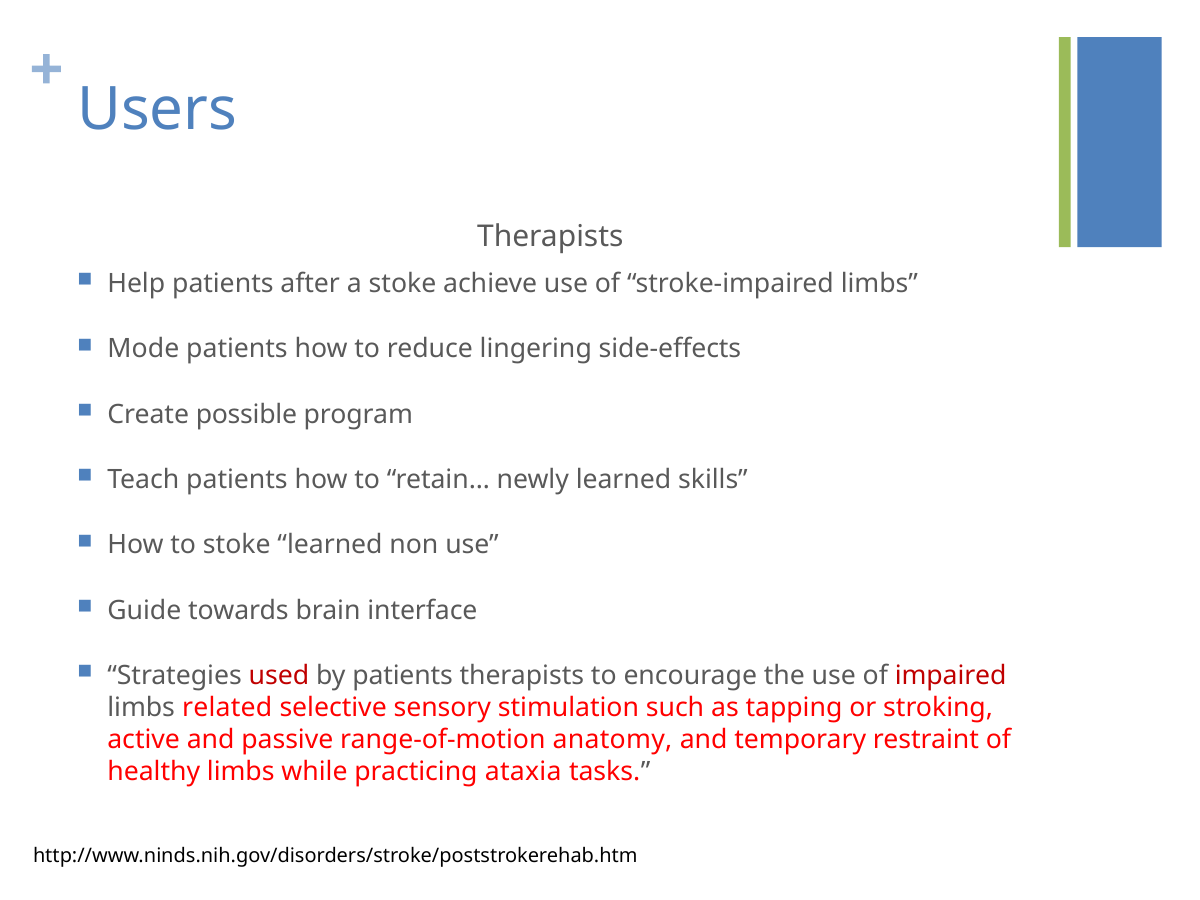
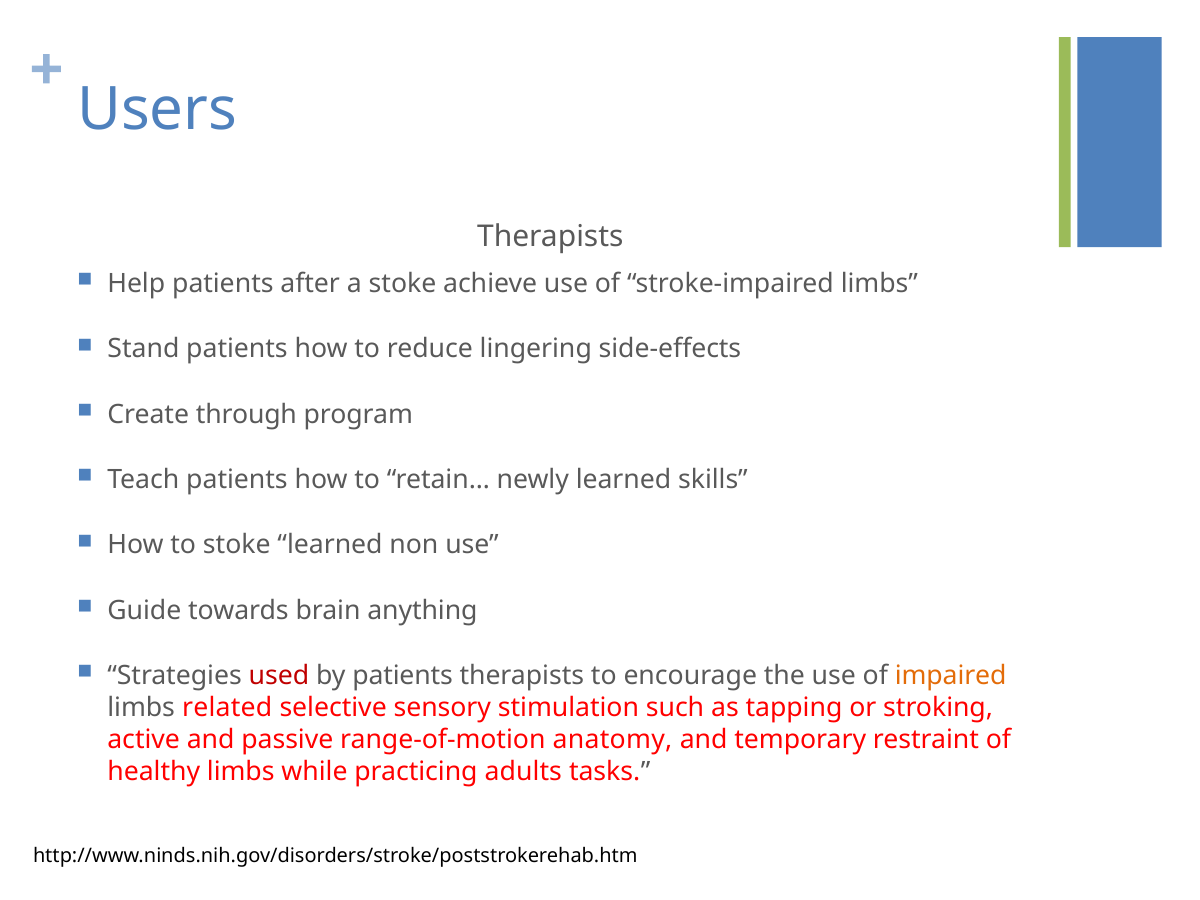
Mode: Mode -> Stand
possible: possible -> through
interface: interface -> anything
impaired colour: red -> orange
ataxia: ataxia -> adults
